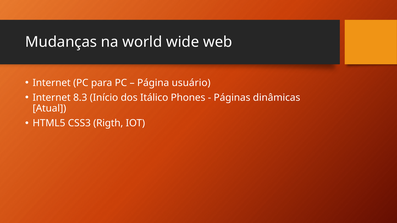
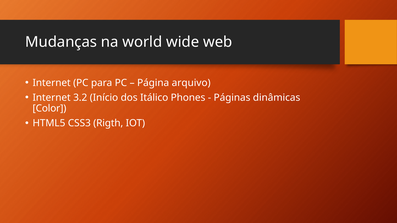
usuário: usuário -> arquivo
8.3: 8.3 -> 3.2
Atual: Atual -> Color
